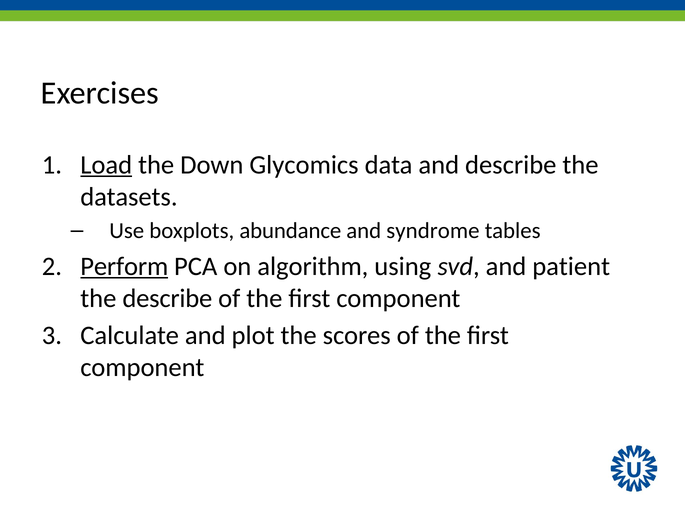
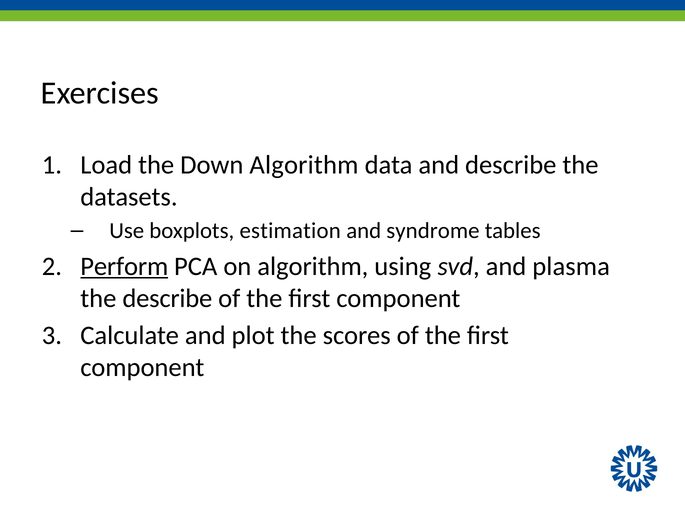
Load underline: present -> none
Down Glycomics: Glycomics -> Algorithm
abundance: abundance -> estimation
patient: patient -> plasma
